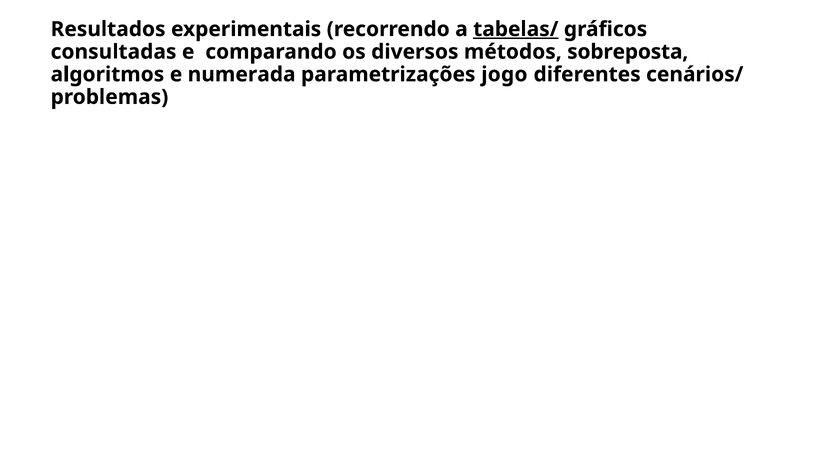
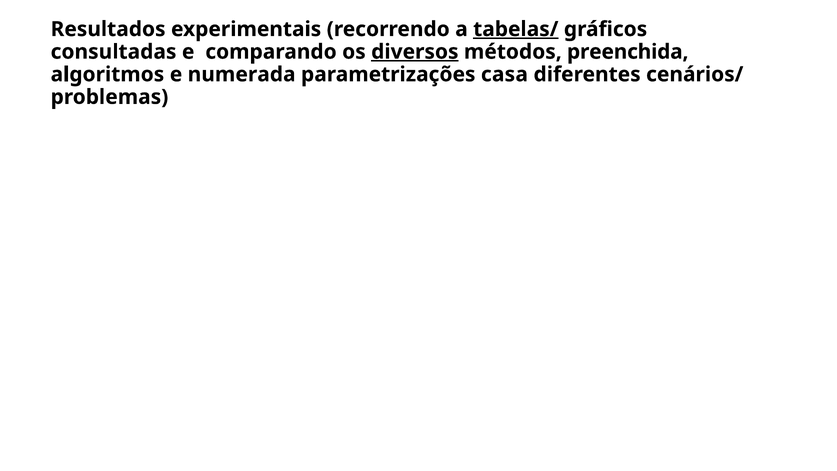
diversos underline: none -> present
sobreposta: sobreposta -> preenchida
jogo: jogo -> casa
